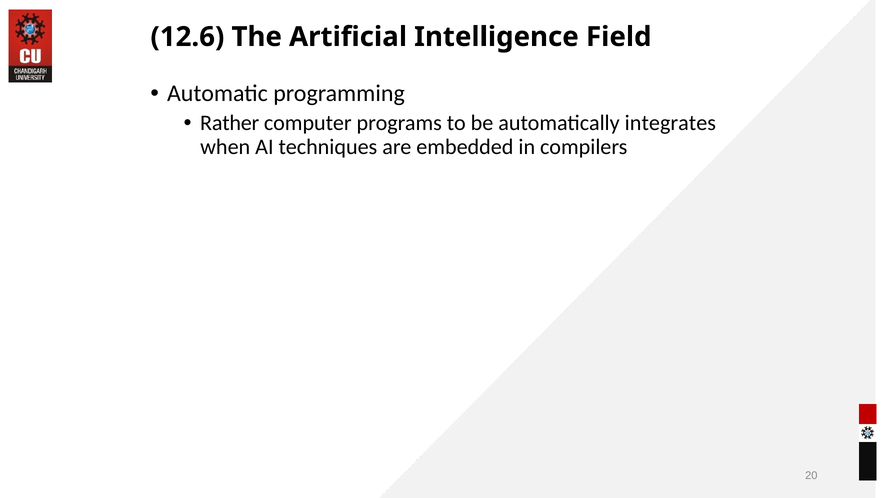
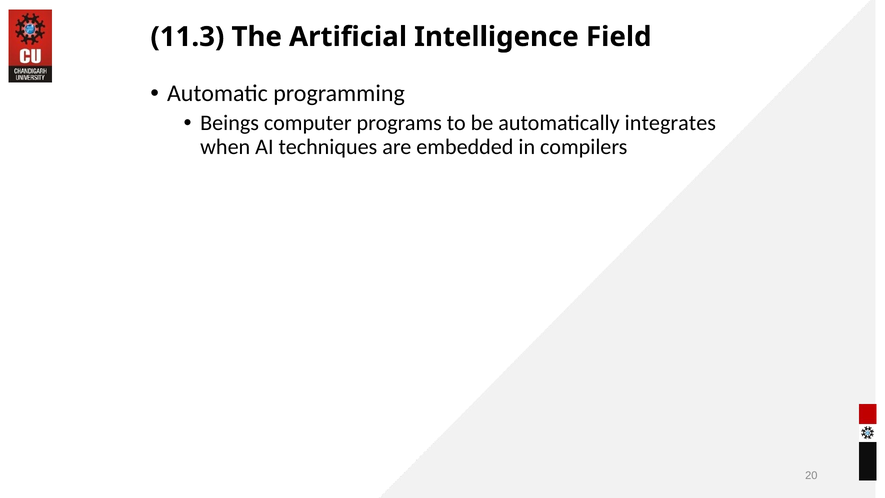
12.6: 12.6 -> 11.3
Rather: Rather -> Beings
